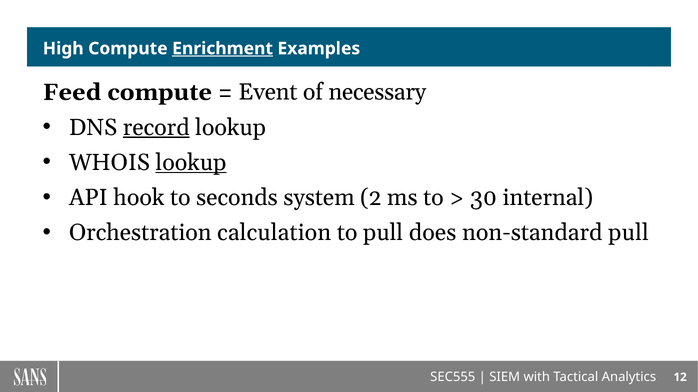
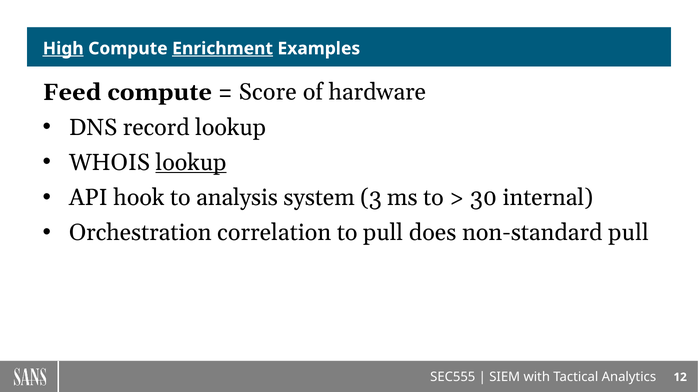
High underline: none -> present
Event: Event -> Score
necessary: necessary -> hardware
record underline: present -> none
seconds: seconds -> analysis
2: 2 -> 3
calculation: calculation -> correlation
